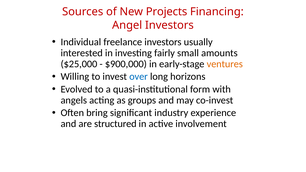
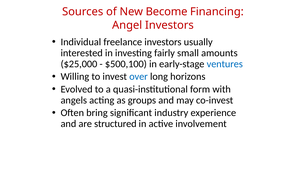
Projects: Projects -> Become
$900,000: $900,000 -> $500,100
ventures colour: orange -> blue
